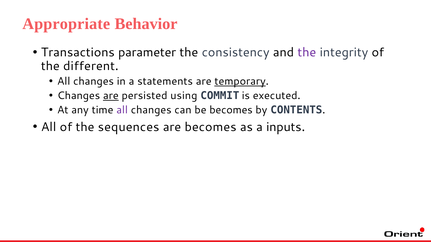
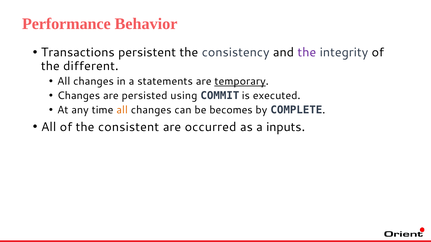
Appropriate: Appropriate -> Performance
parameter: parameter -> persistent
are at (111, 96) underline: present -> none
all at (122, 110) colour: purple -> orange
CONTENTS: CONTENTS -> COMPLETE
sequences: sequences -> consistent
are becomes: becomes -> occurred
